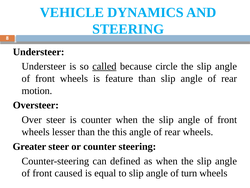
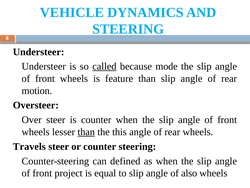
circle: circle -> mode
than at (86, 132) underline: none -> present
Greater: Greater -> Travels
caused: caused -> project
turn: turn -> also
